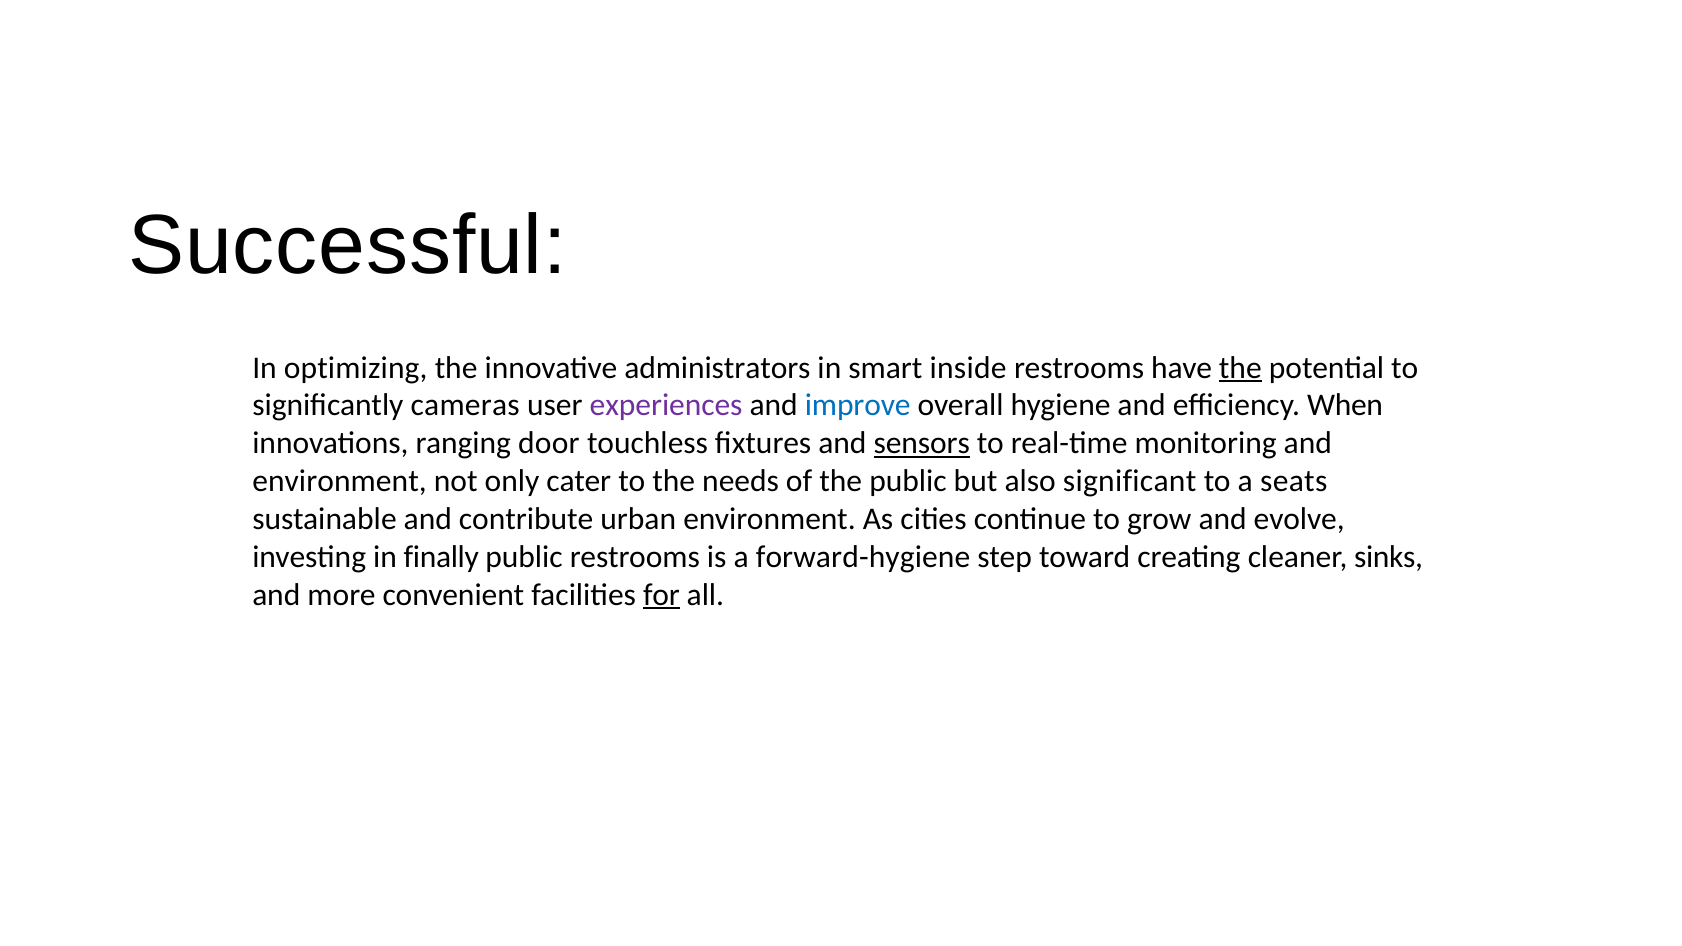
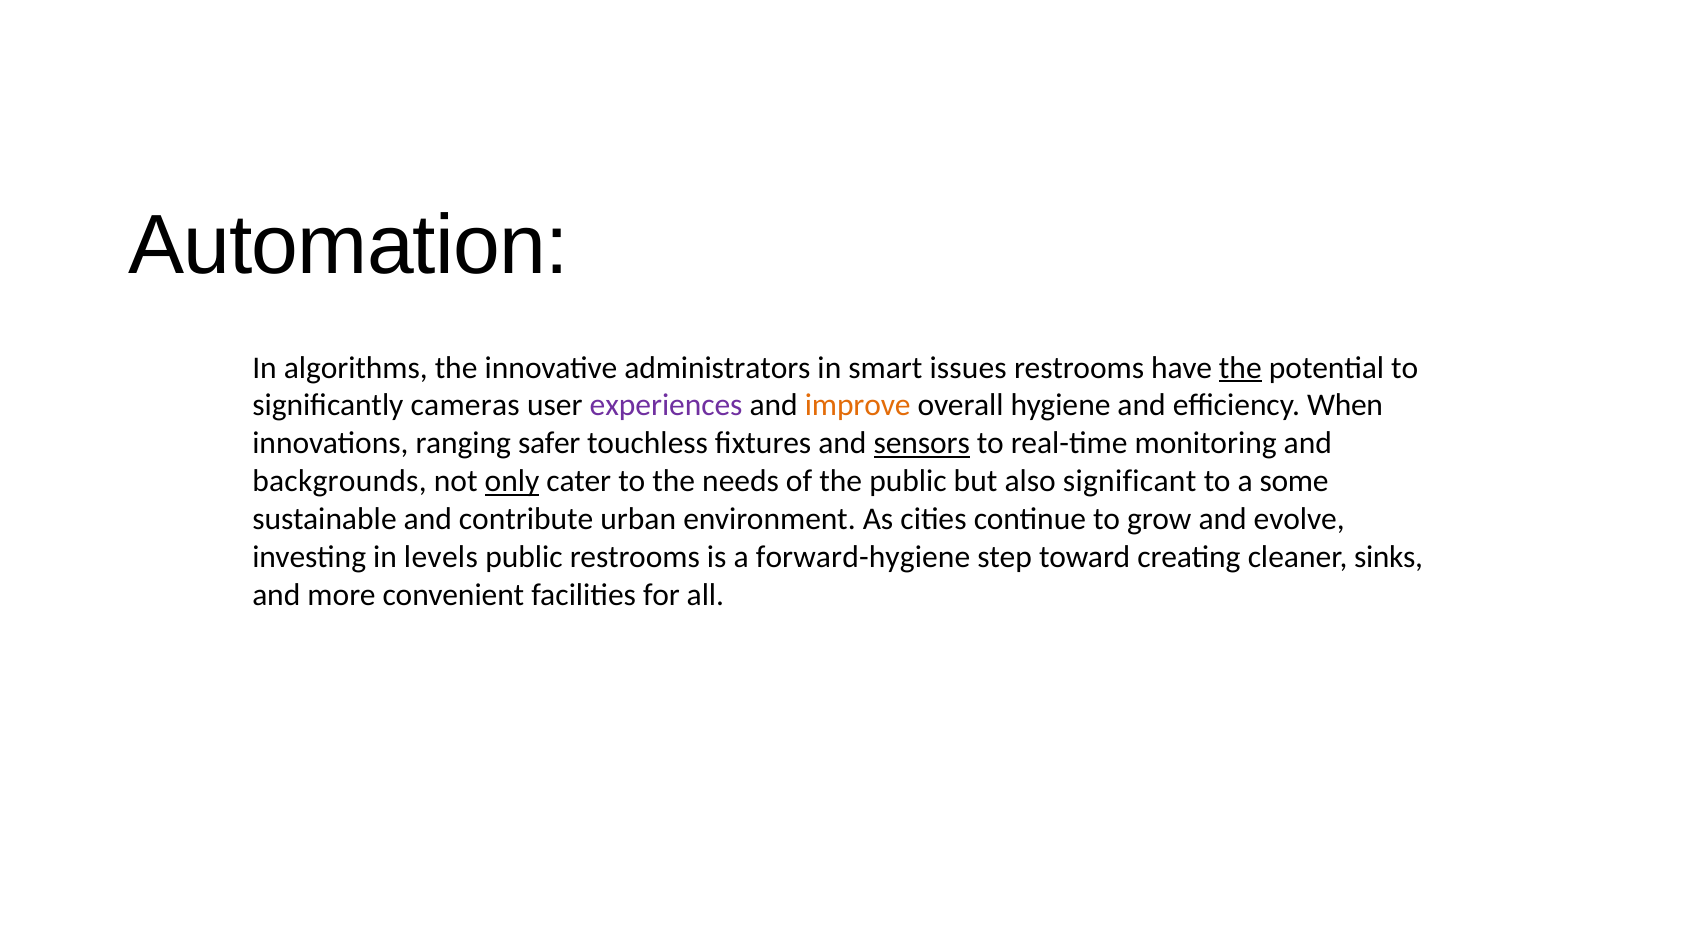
Successful: Successful -> Automation
optimizing: optimizing -> algorithms
inside: inside -> issues
improve colour: blue -> orange
door: door -> safer
environment at (340, 481): environment -> backgrounds
only underline: none -> present
seats: seats -> some
finally: finally -> levels
for underline: present -> none
